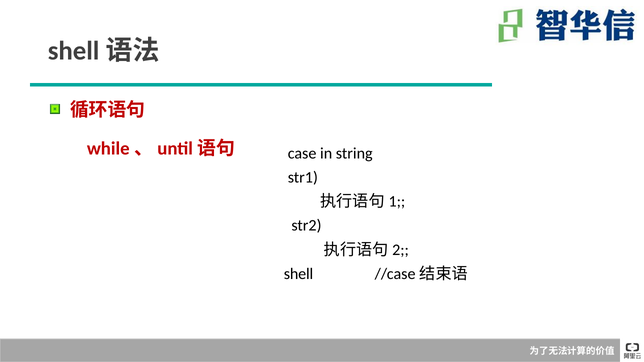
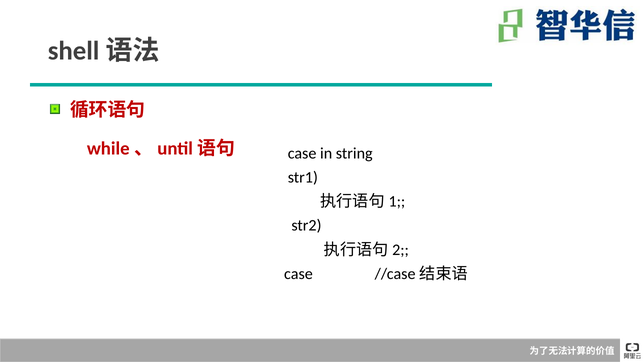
shell at (299, 274): shell -> case
